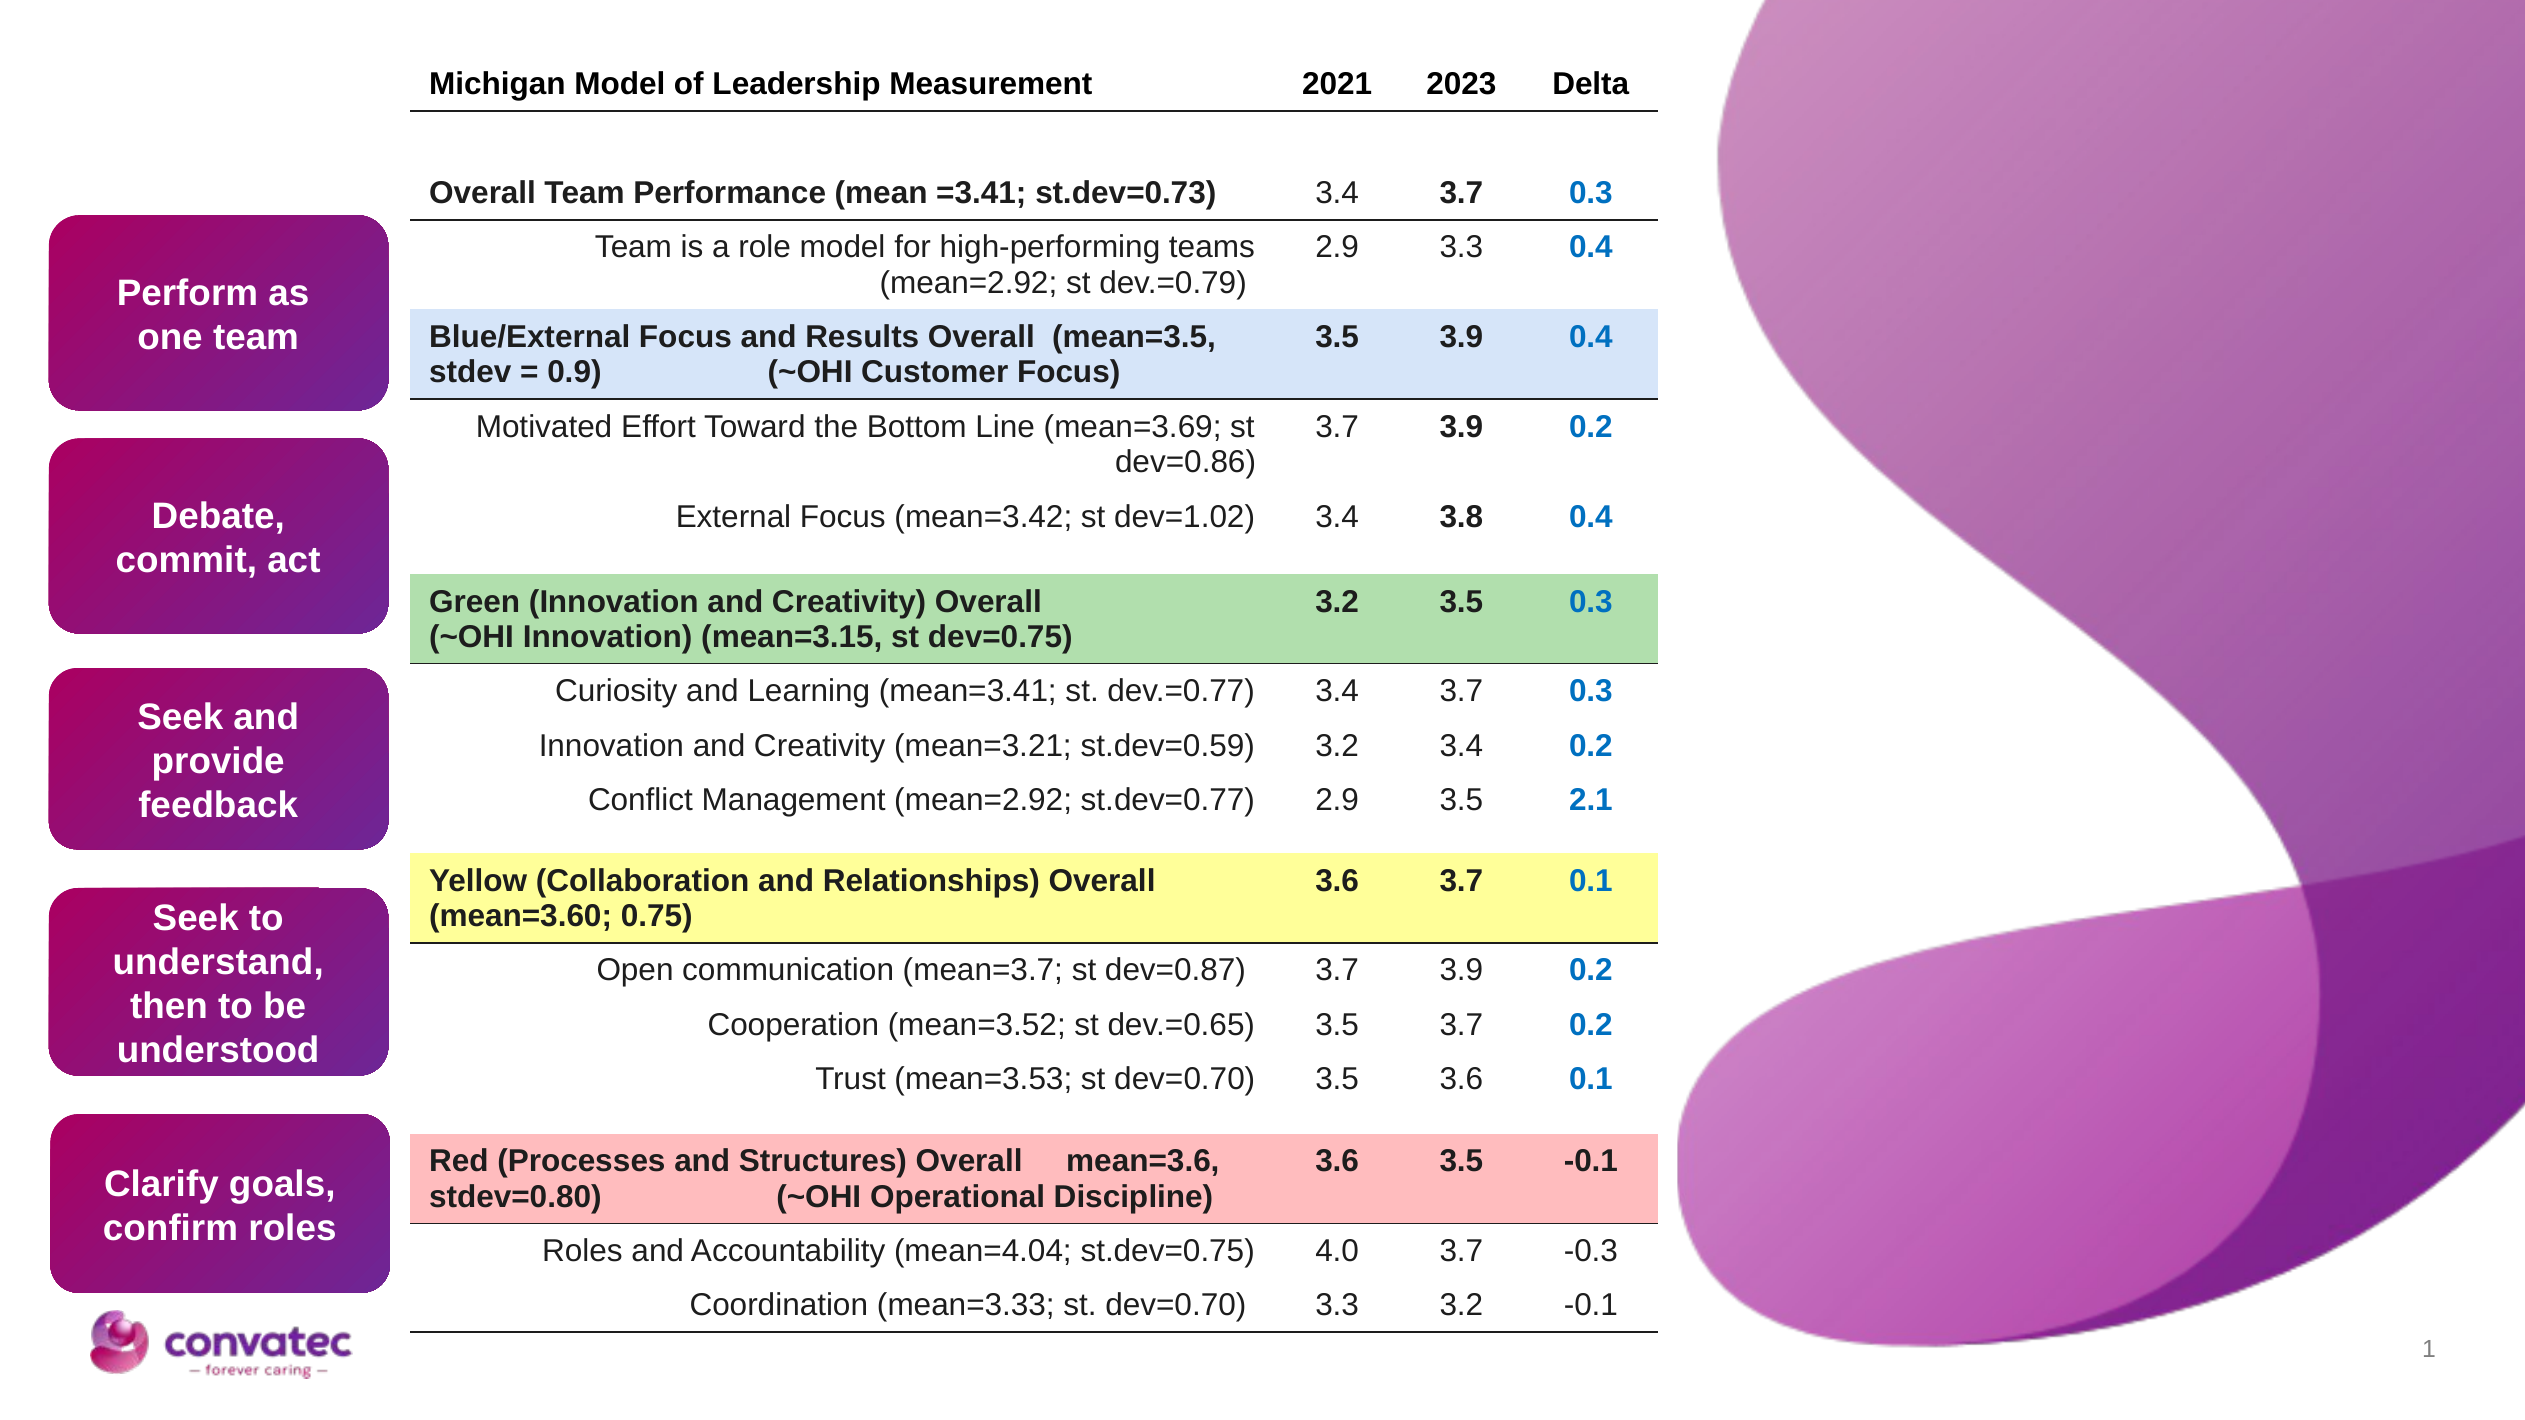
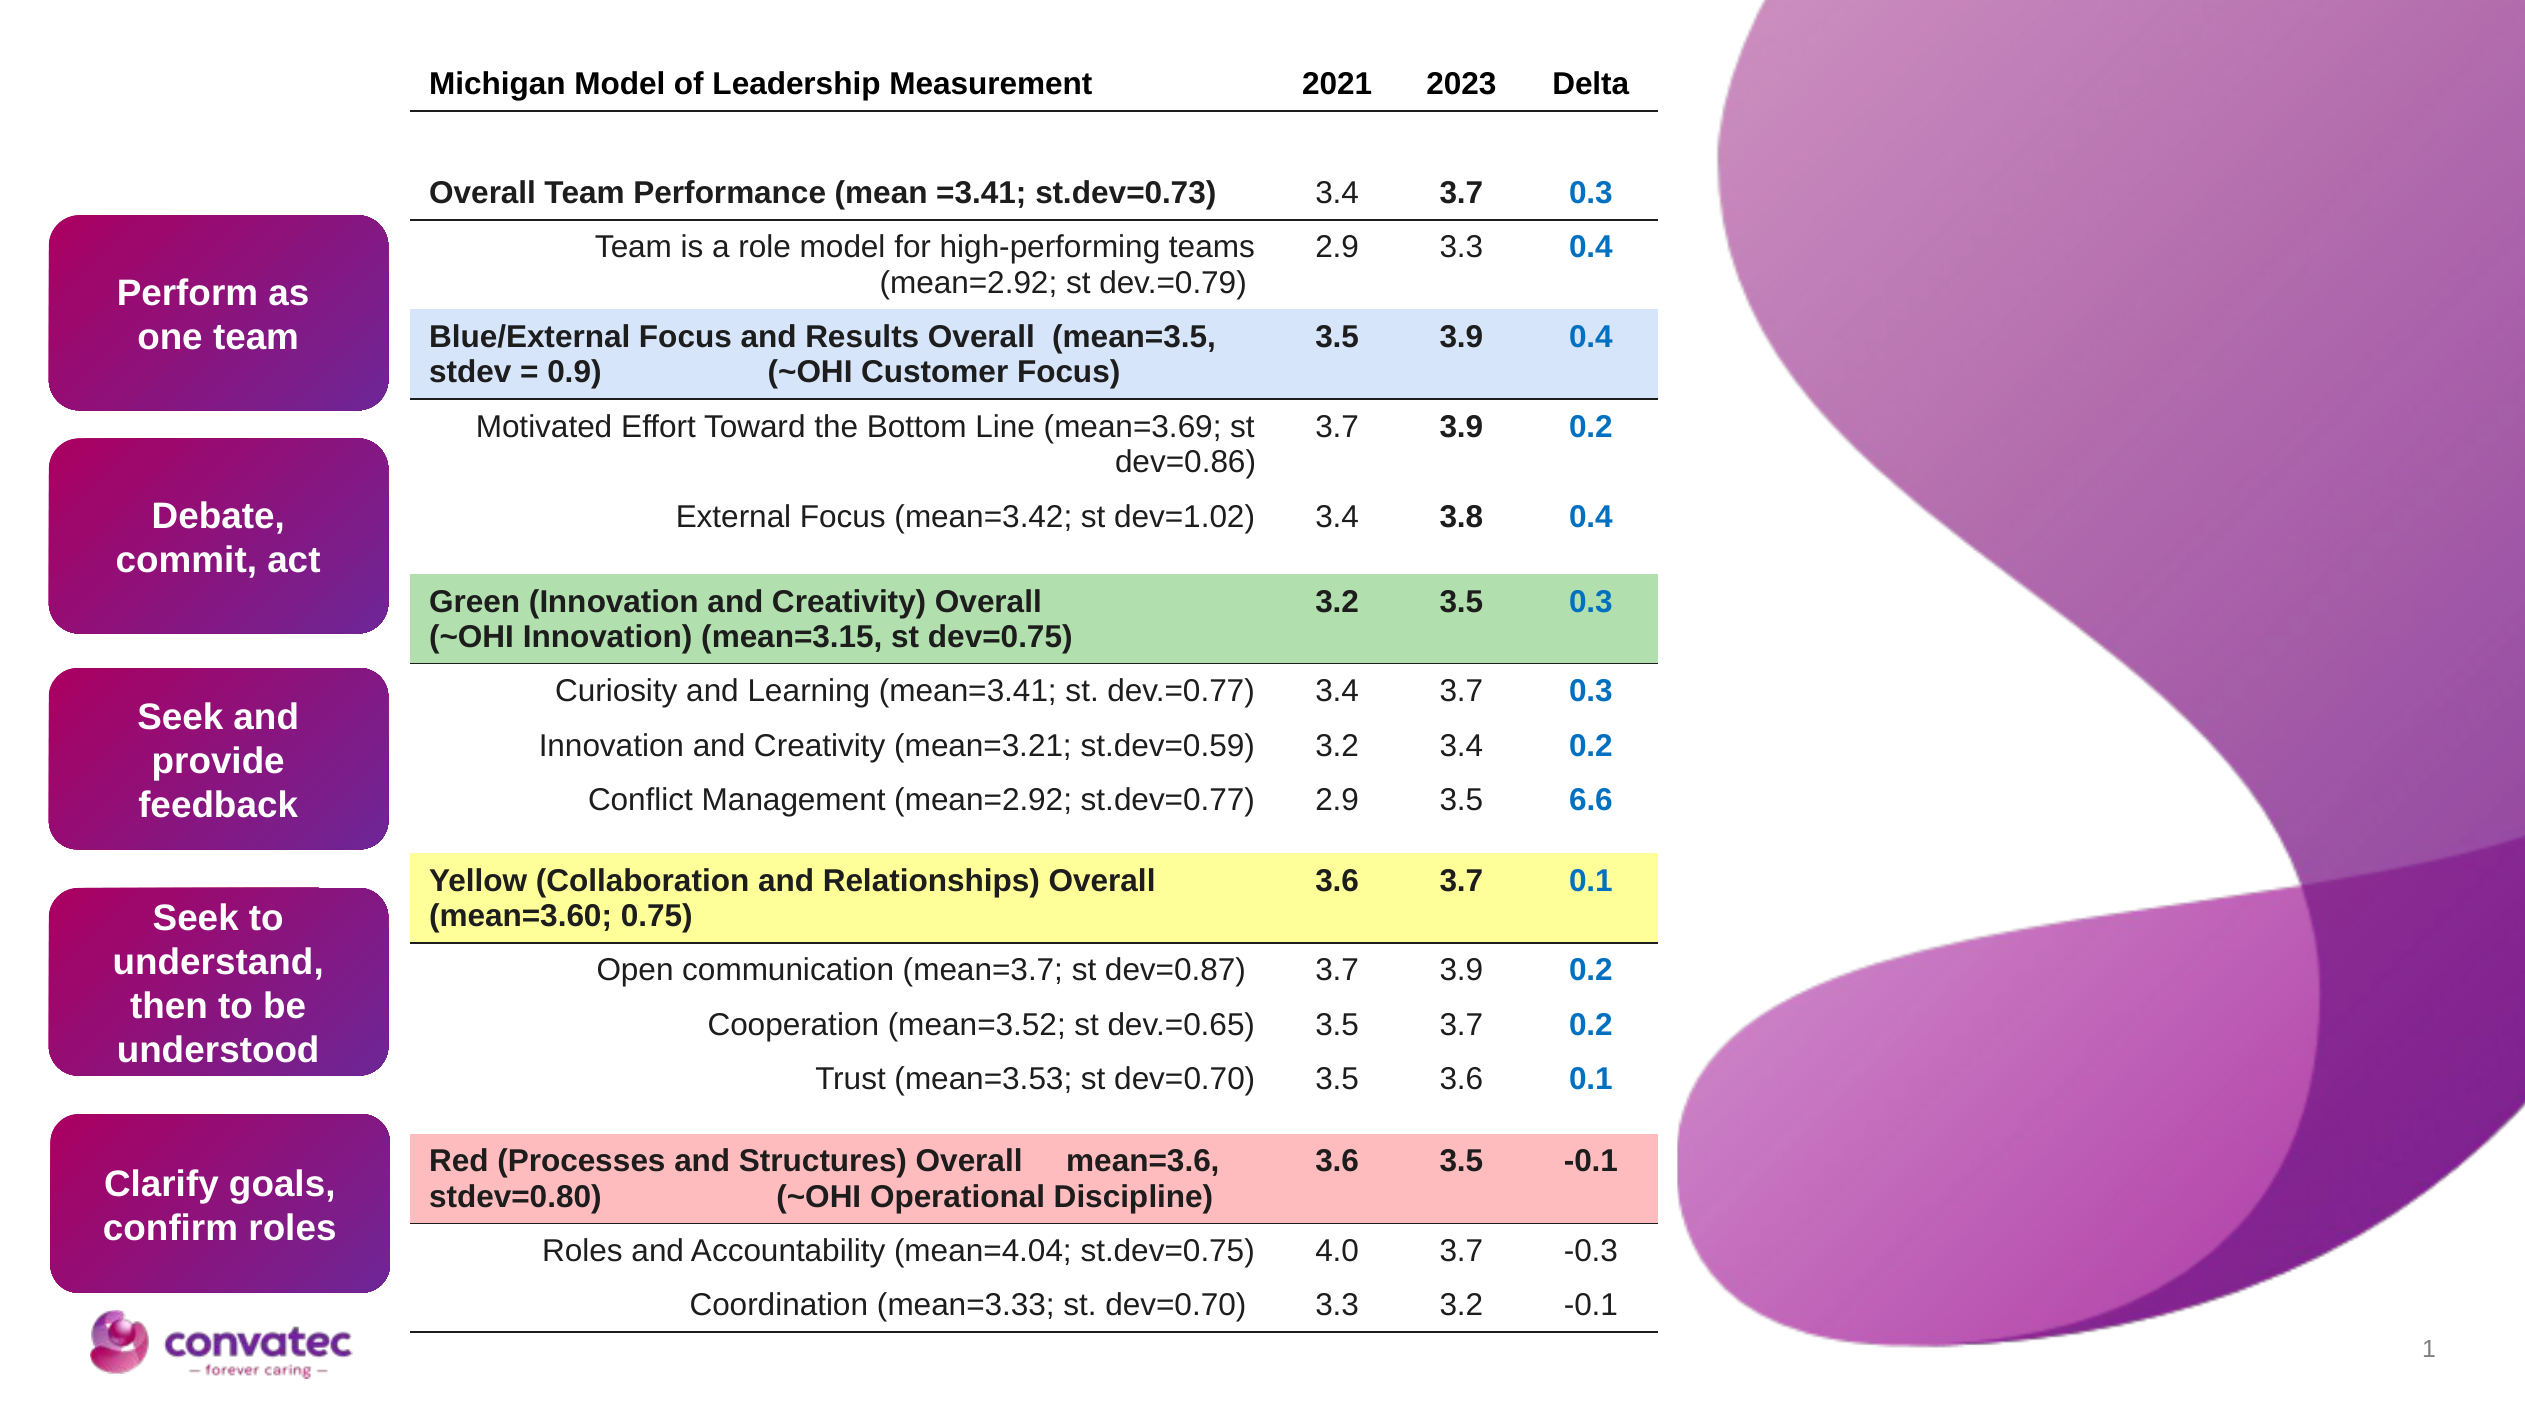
2.1: 2.1 -> 6.6
